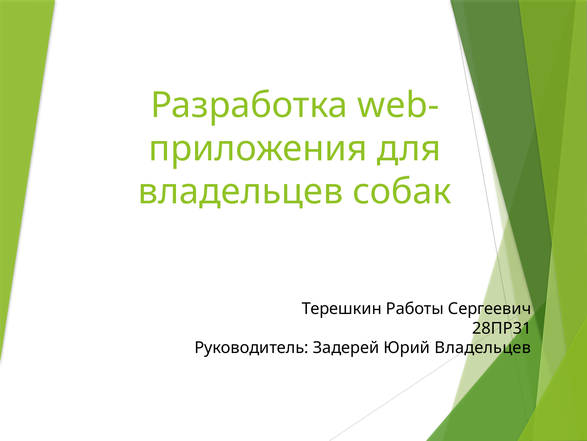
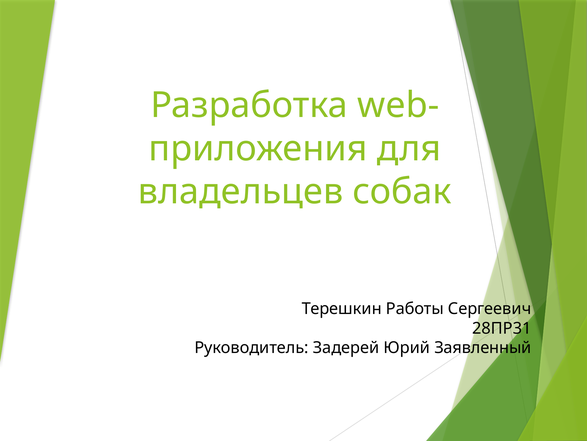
Юрий Владельцев: Владельцев -> Заявленный
